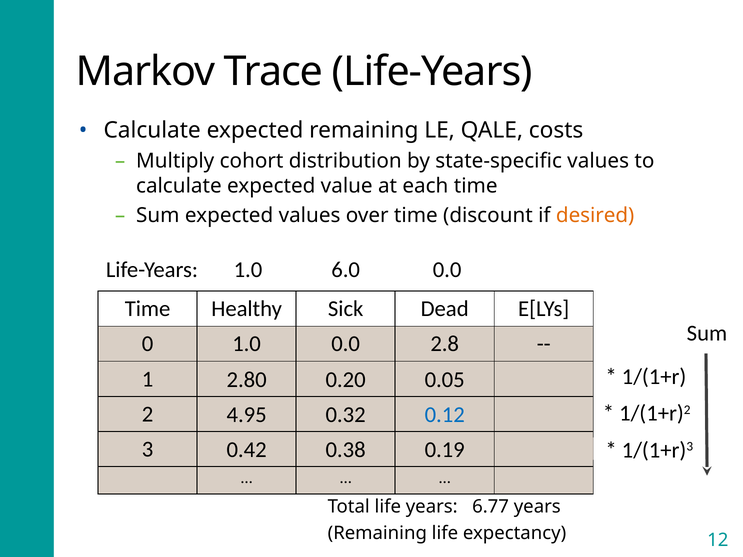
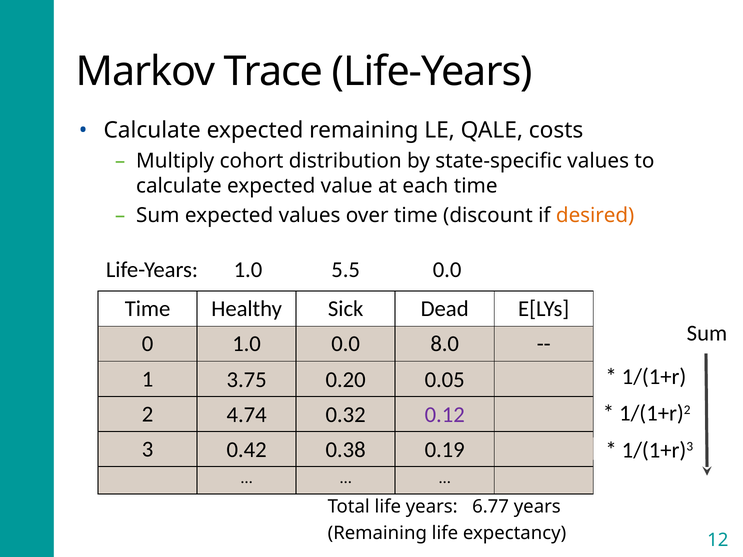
6.0: 6.0 -> 5.5
2.8: 2.8 -> 8.0
2.80: 2.80 -> 3.75
4.95: 4.95 -> 4.74
0.12 colour: blue -> purple
